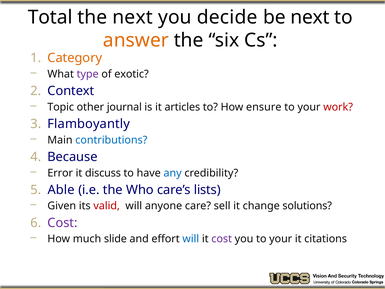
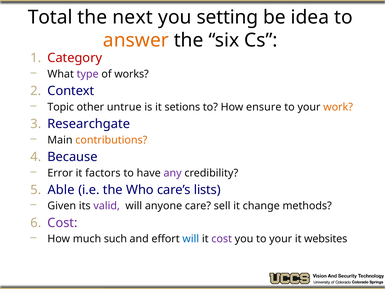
decide: decide -> setting
be next: next -> idea
Category colour: orange -> red
exotic: exotic -> works
journal: journal -> untrue
articles: articles -> setions
work colour: red -> orange
Flamboyantly: Flamboyantly -> Researchgate
contributions colour: blue -> orange
discuss: discuss -> factors
any colour: blue -> purple
valid colour: red -> purple
solutions: solutions -> methods
slide: slide -> such
citations: citations -> websites
